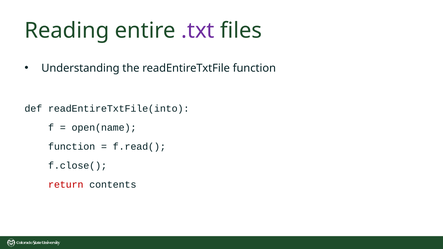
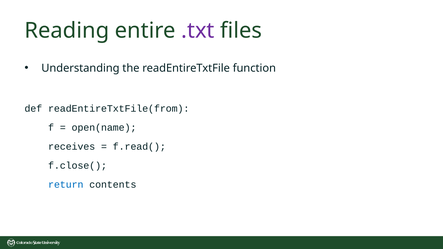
readEntireTxtFile(into: readEntireTxtFile(into -> readEntireTxtFile(from
function at (72, 147): function -> receives
return colour: red -> blue
